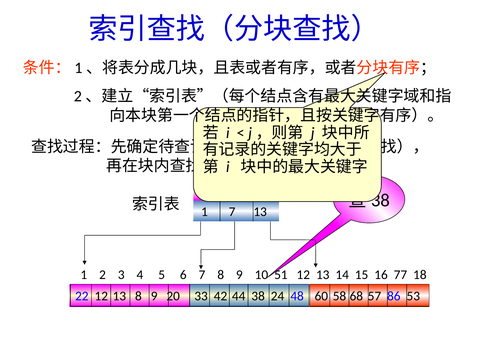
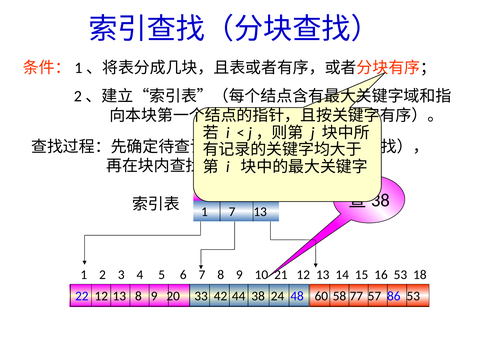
51: 51 -> 21
16 77: 77 -> 53
68: 68 -> 77
